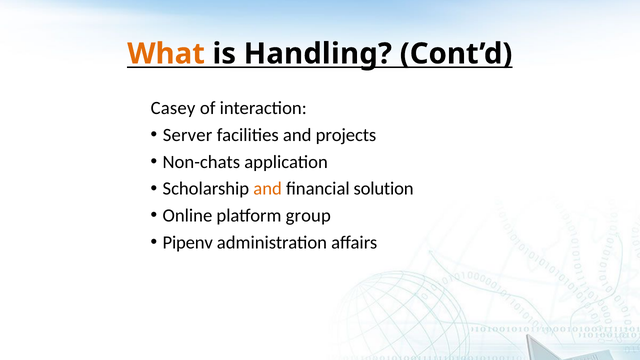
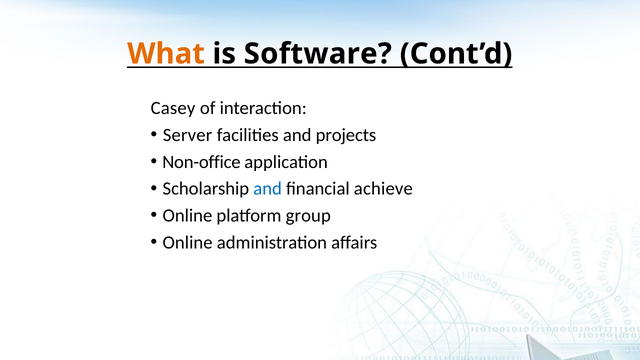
Handling: Handling -> Software
Non-chats: Non-chats -> Non-office
and at (268, 189) colour: orange -> blue
solution: solution -> achieve
Pipenv at (188, 242): Pipenv -> Online
